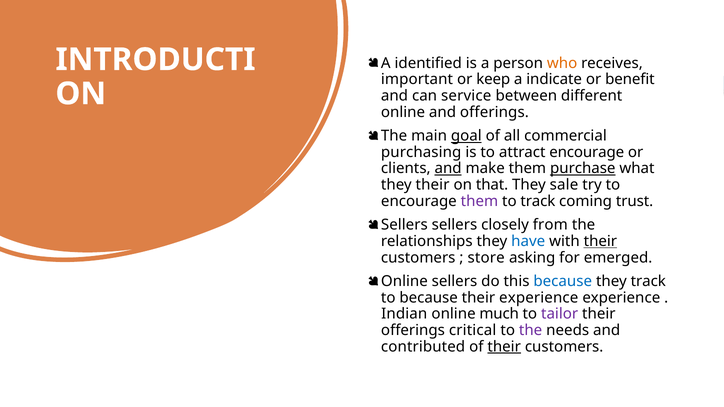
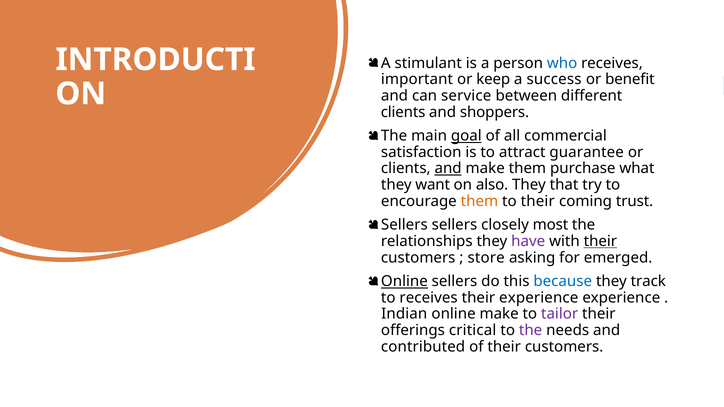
identified: identified -> stimulant
who colour: orange -> blue
indicate: indicate -> success
online at (403, 112): online -> clients
and offerings: offerings -> shoppers
purchasing: purchasing -> satisfaction
attract encourage: encourage -> guarantee
purchase underline: present -> none
they their: their -> want
that: that -> also
sale: sale -> that
them at (479, 201) colour: purple -> orange
to track: track -> their
from: from -> most
have colour: blue -> purple
Online at (404, 282) underline: none -> present
to because: because -> receives
online much: much -> make
their at (504, 347) underline: present -> none
